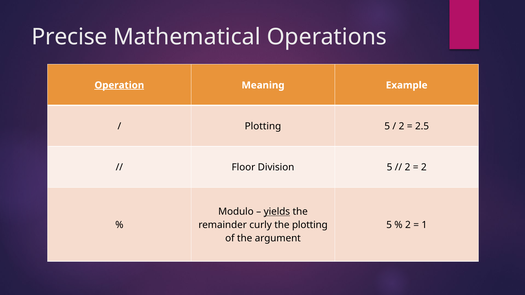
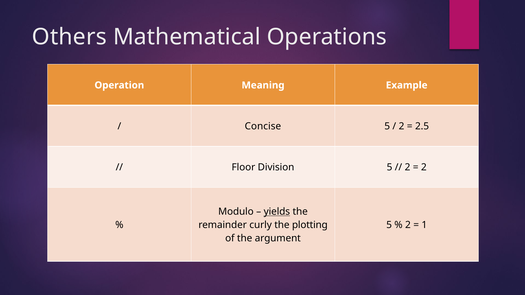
Precise: Precise -> Others
Operation underline: present -> none
Plotting at (263, 126): Plotting -> Concise
